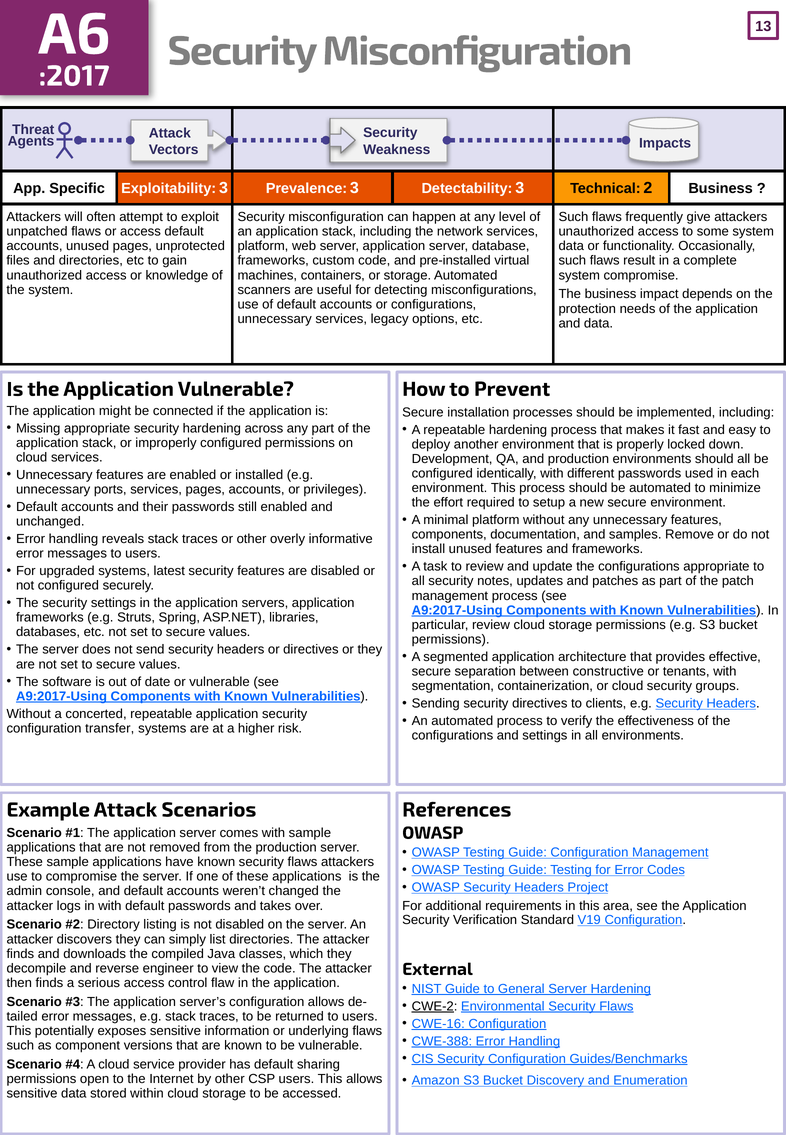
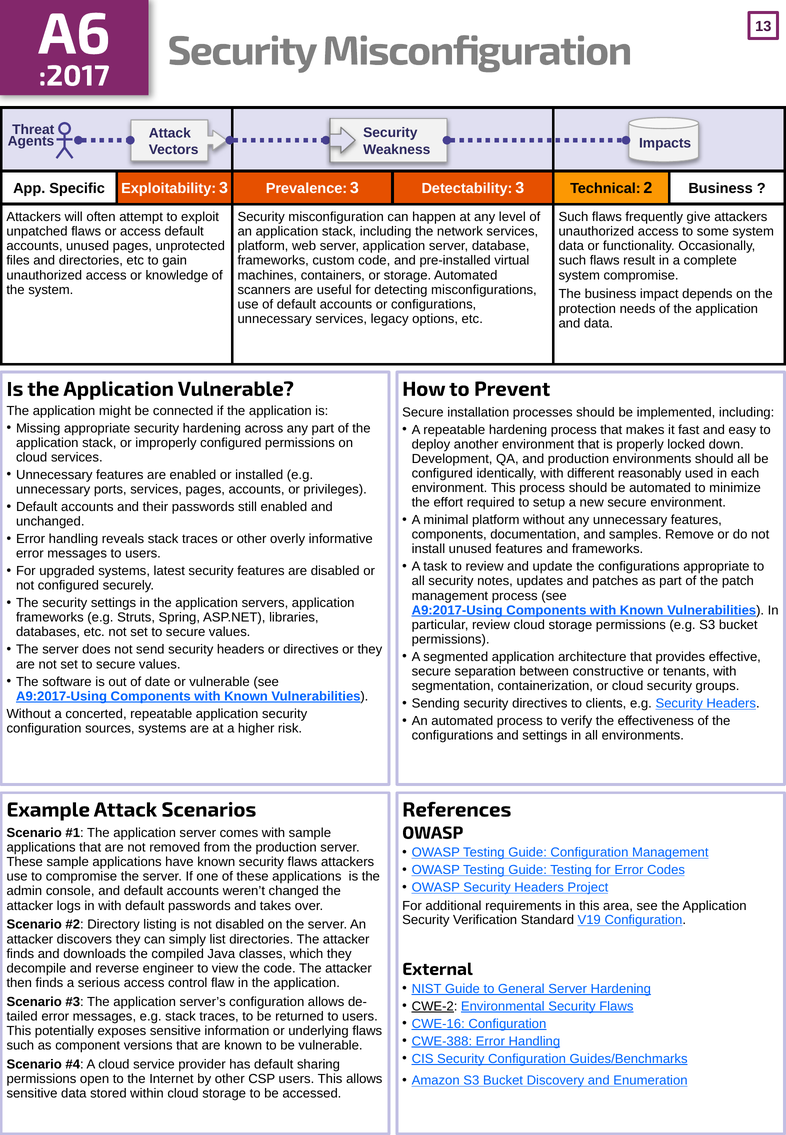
different passwords: passwords -> reasonably
transfer: transfer -> sources
